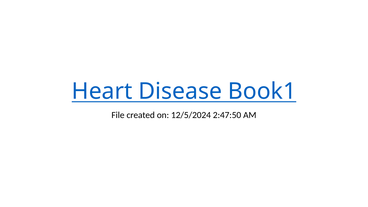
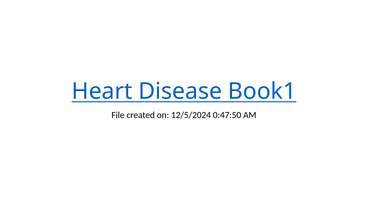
2:47:50: 2:47:50 -> 0:47:50
